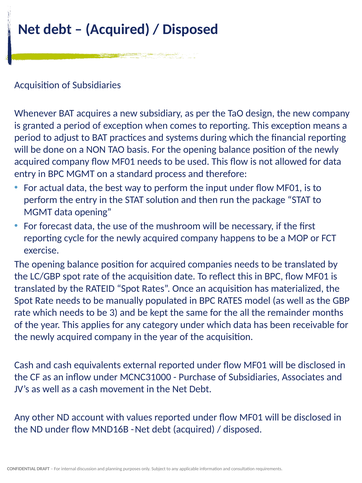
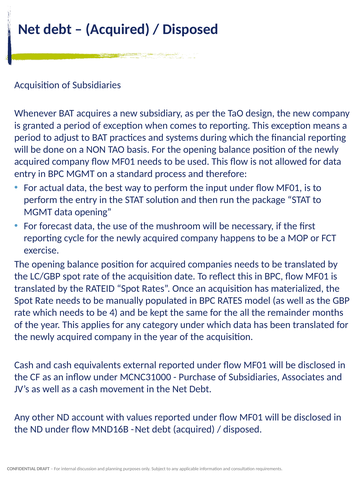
3: 3 -> 4
been receivable: receivable -> translated
